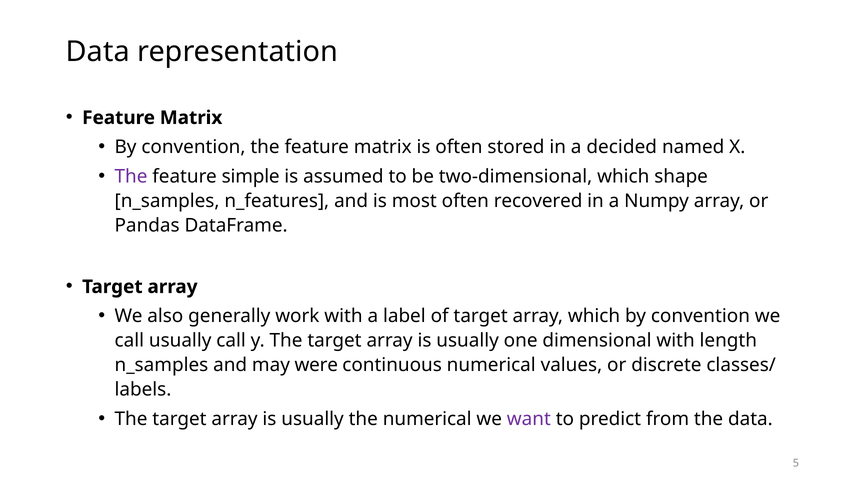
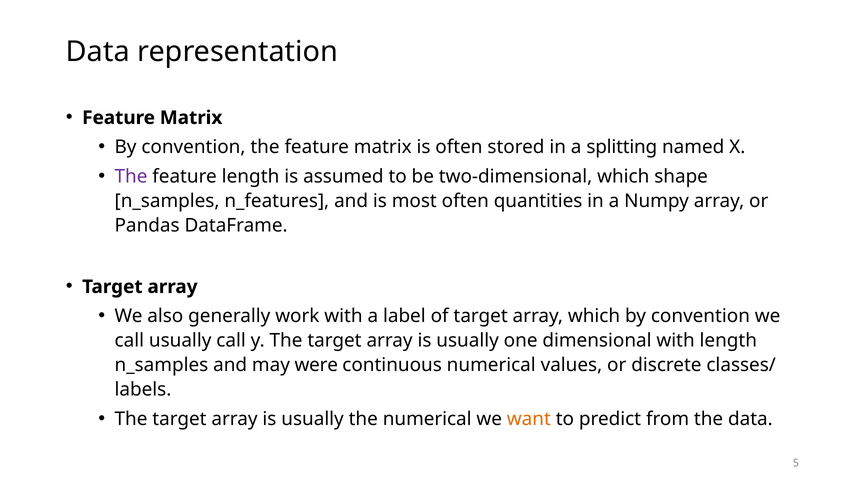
decided: decided -> splitting
feature simple: simple -> length
recovered: recovered -> quantities
want colour: purple -> orange
